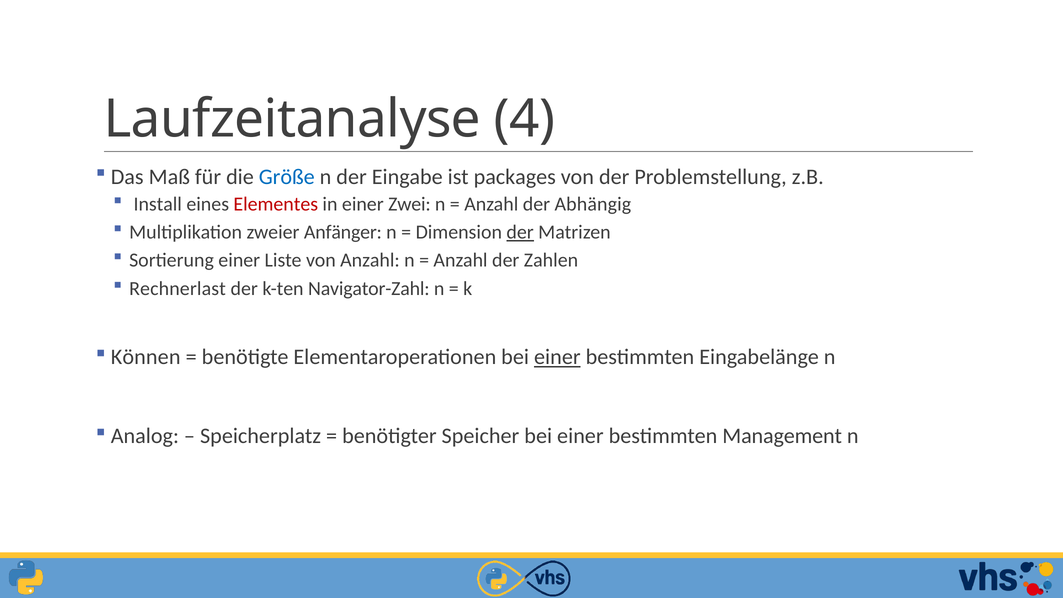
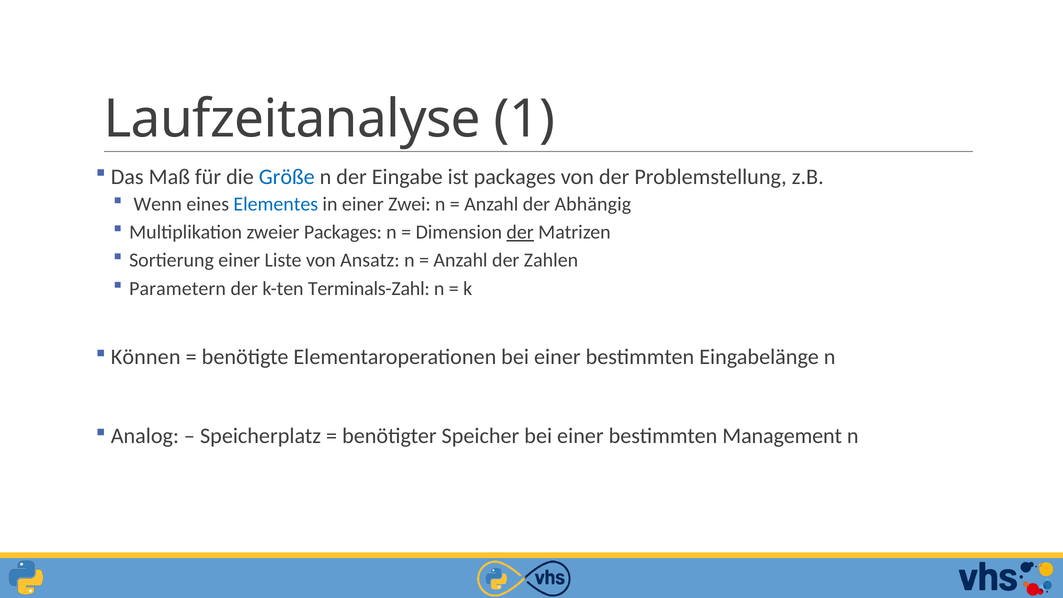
4: 4 -> 1
Install: Install -> Wenn
Elementes colour: red -> blue
zweier Anfänger: Anfänger -> Packages
von Anzahl: Anzahl -> Ansatz
Rechnerlast: Rechnerlast -> Parametern
Navigator-Zahl: Navigator-Zahl -> Terminals-Zahl
einer at (557, 357) underline: present -> none
